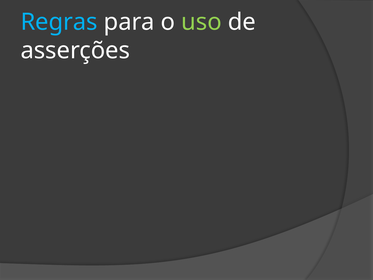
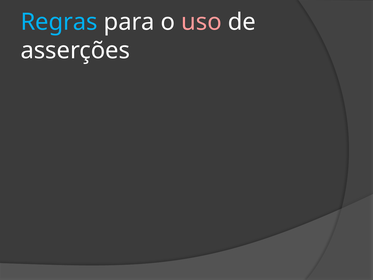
uso colour: light green -> pink
